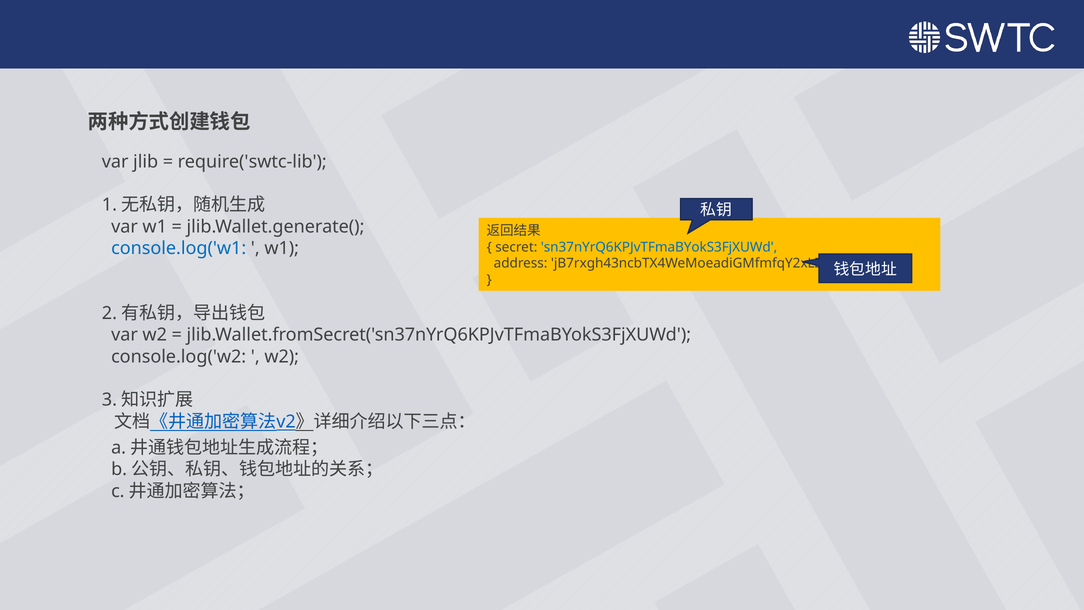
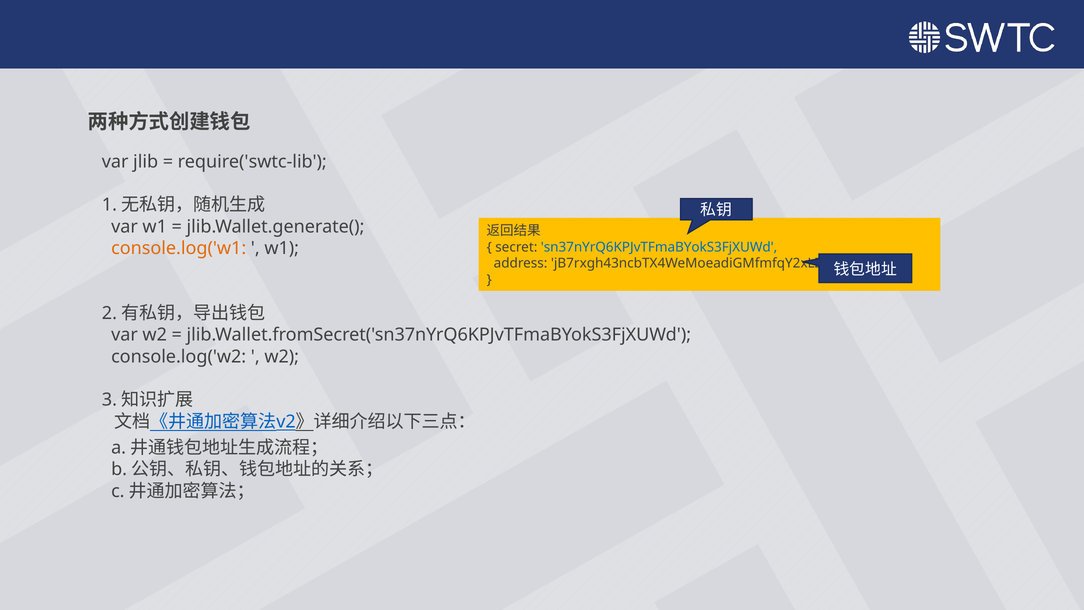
console.log('w1 colour: blue -> orange
